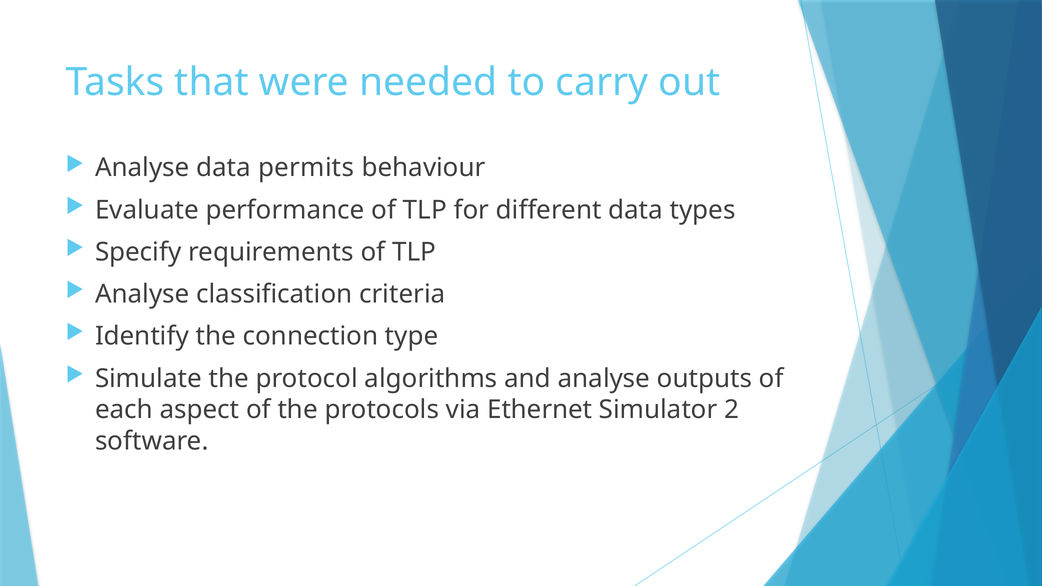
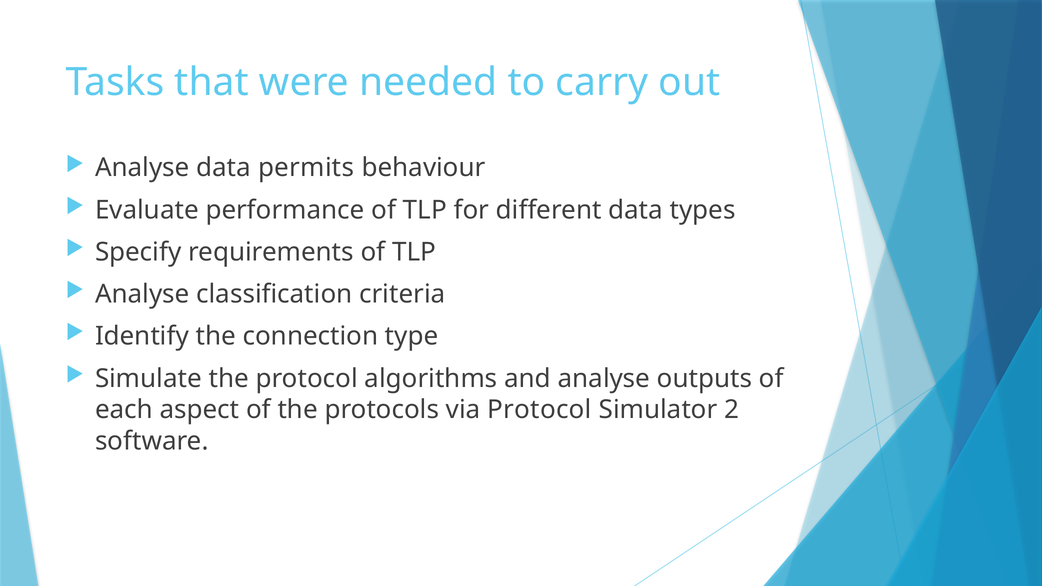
via Ethernet: Ethernet -> Protocol
